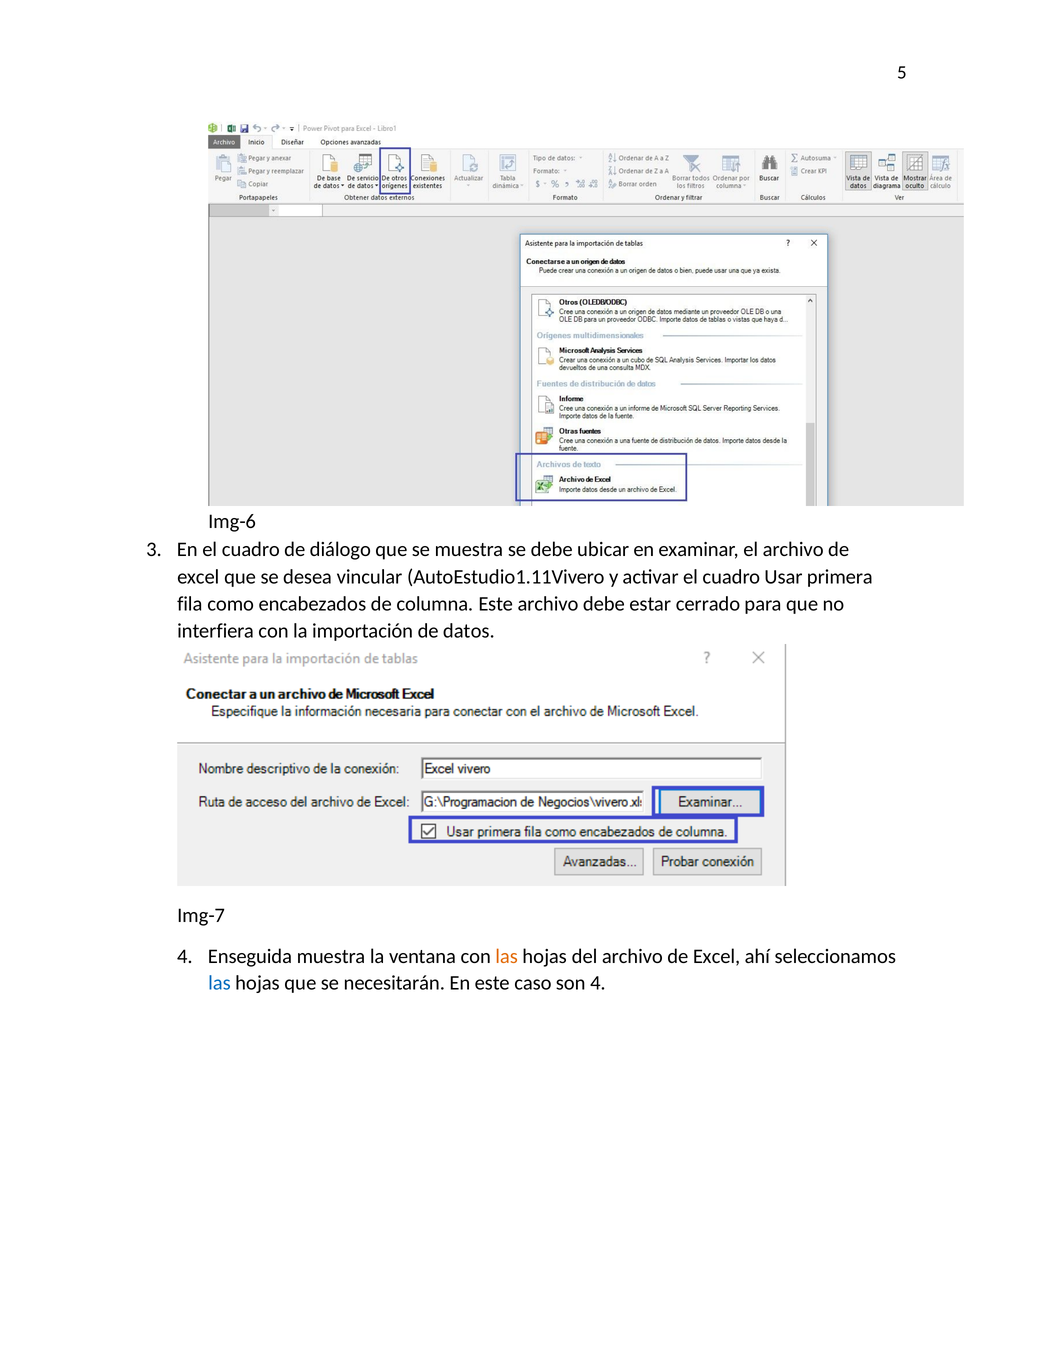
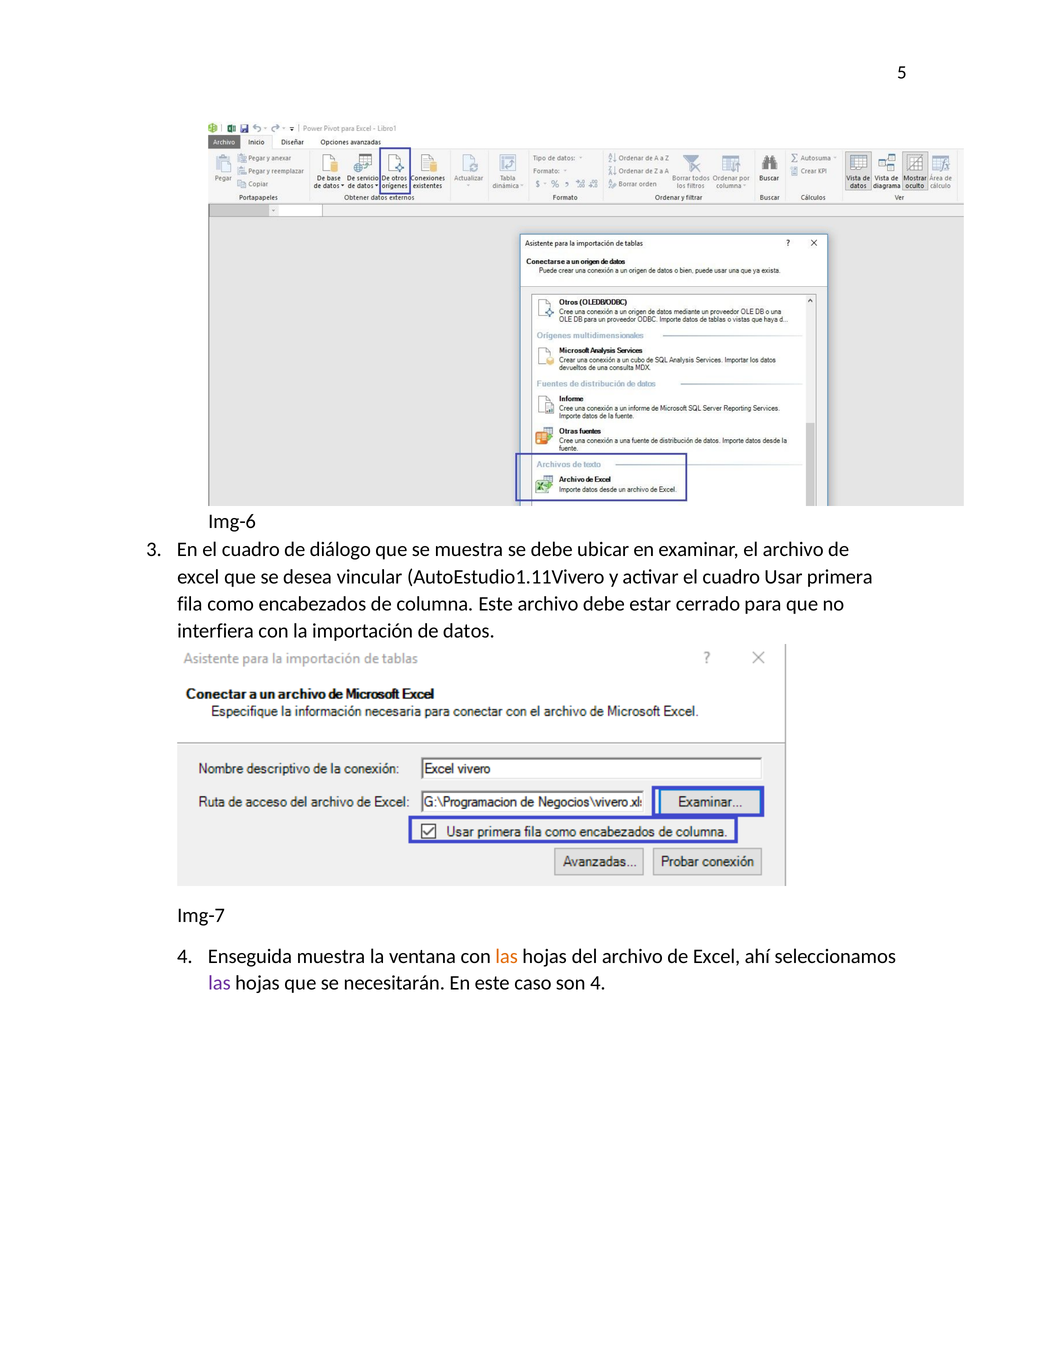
las at (219, 984) colour: blue -> purple
